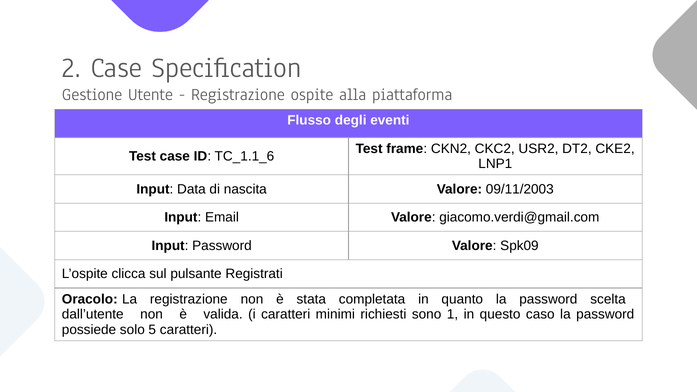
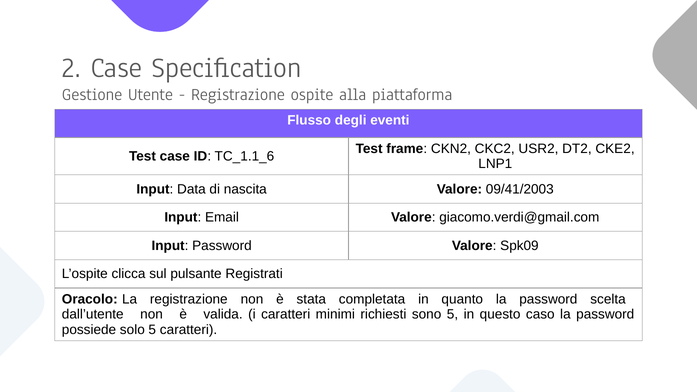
09/11/2003: 09/11/2003 -> 09/41/2003
sono 1: 1 -> 5
